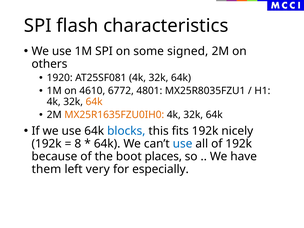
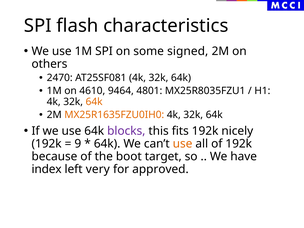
1920: 1920 -> 2470
6772: 6772 -> 9464
blocks colour: blue -> purple
8: 8 -> 9
use at (183, 144) colour: blue -> orange
places: places -> target
them: them -> index
especially: especially -> approved
